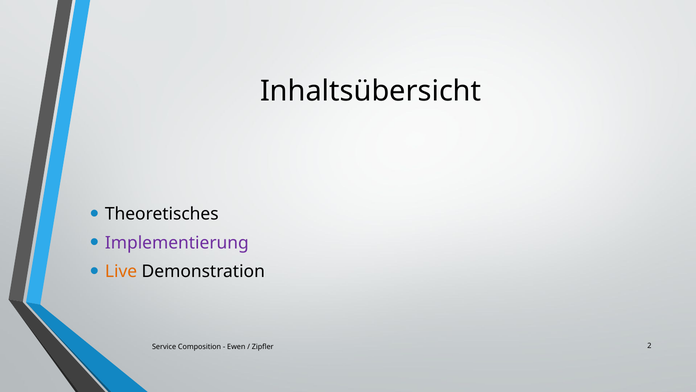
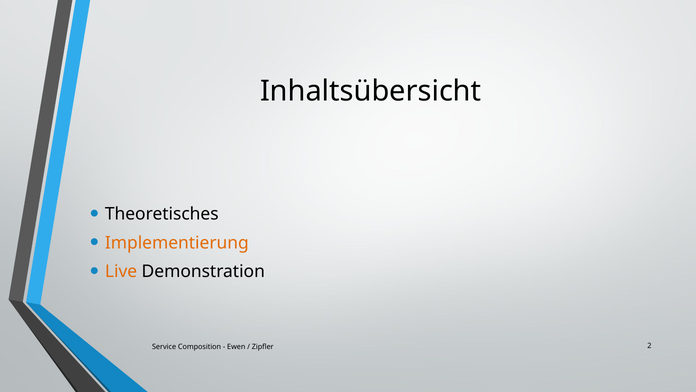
Implementierung colour: purple -> orange
